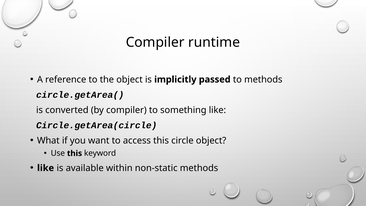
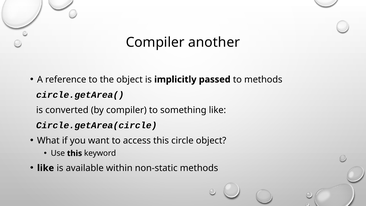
runtime: runtime -> another
